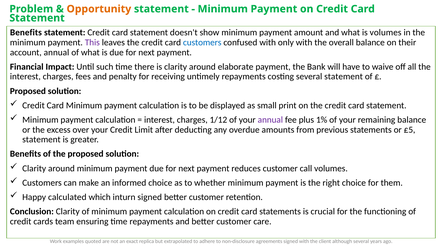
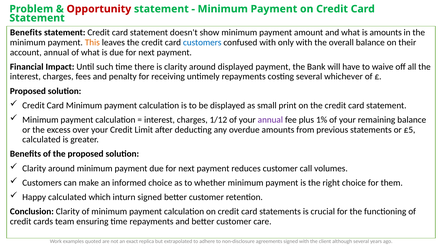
Opportunity colour: orange -> red
is volumes: volumes -> amounts
This colour: purple -> orange
around elaborate: elaborate -> displayed
several statement: statement -> whichever
statement at (41, 140): statement -> calculated
